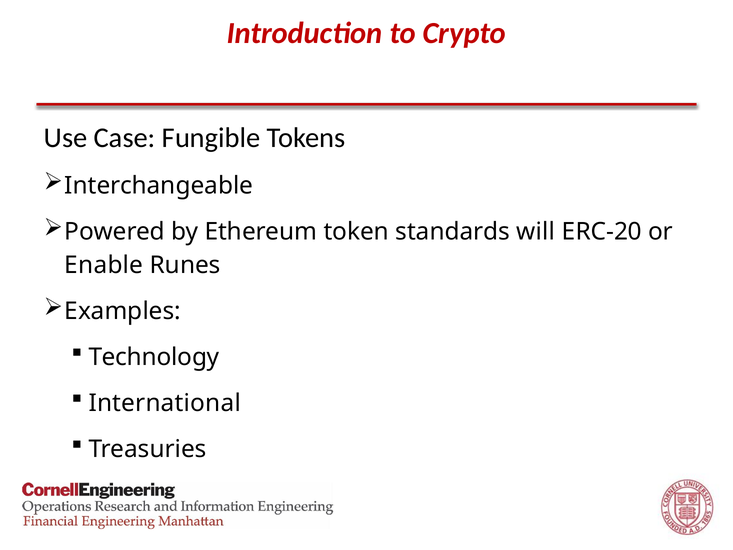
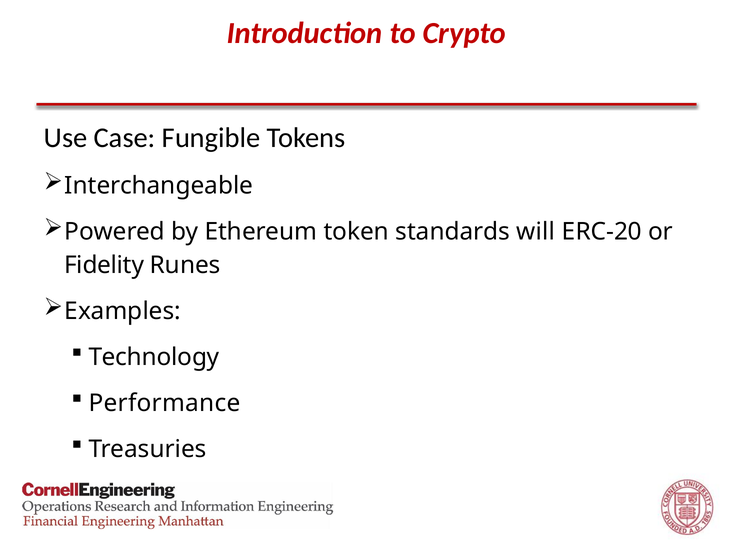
Enable: Enable -> Fidelity
International: International -> Performance
